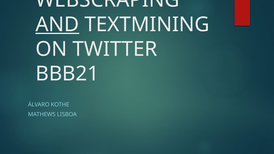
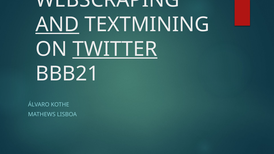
TWITTER underline: none -> present
